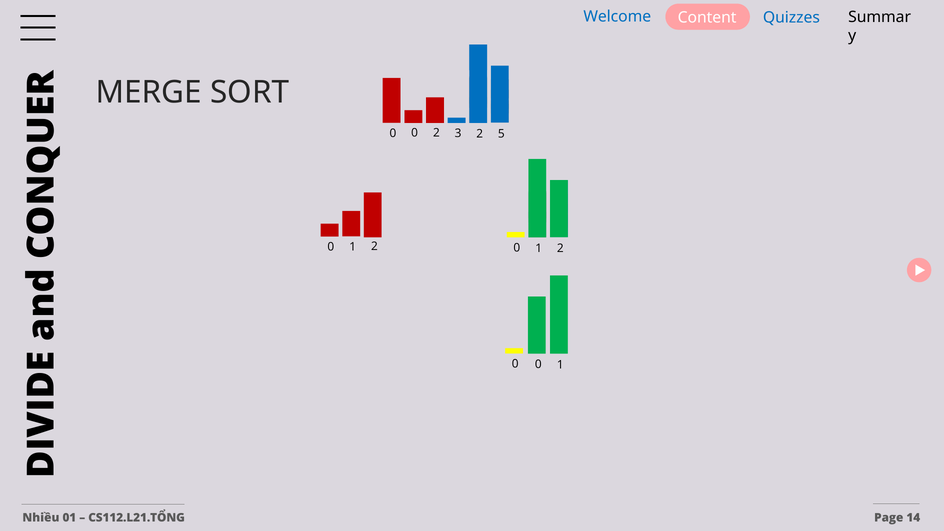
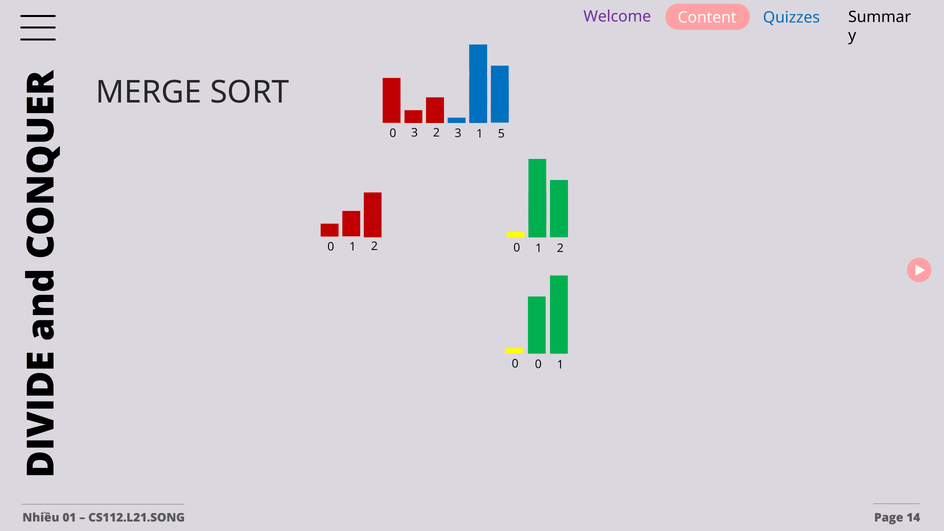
Welcome colour: blue -> purple
0 at (415, 133): 0 -> 3
3 2: 2 -> 1
CS112.L21.TỔNG: CS112.L21.TỔNG -> CS112.L21.SONG
